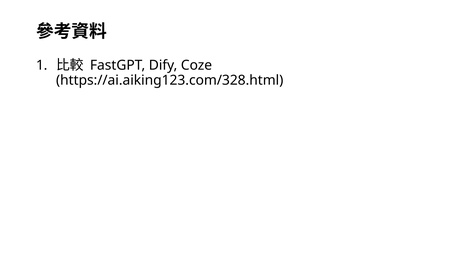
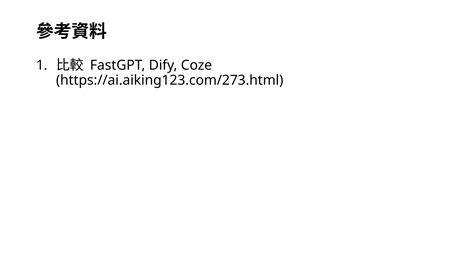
https://ai.aiking123.com/328.html: https://ai.aiking123.com/328.html -> https://ai.aiking123.com/273.html
